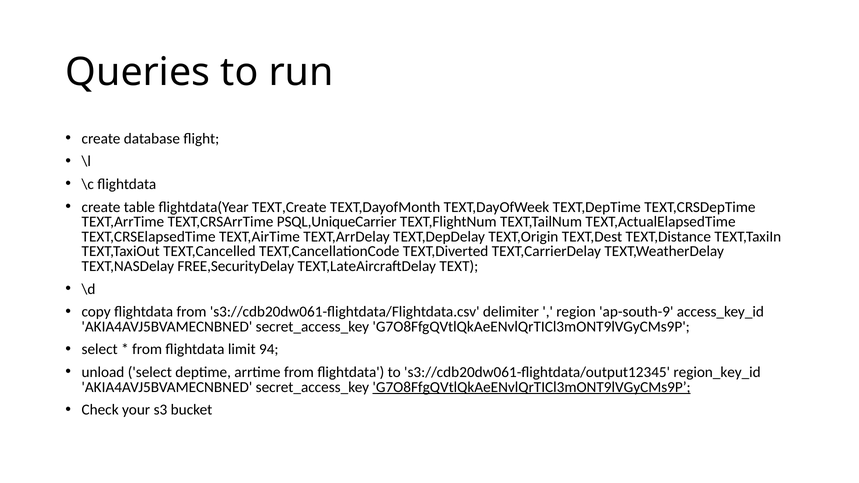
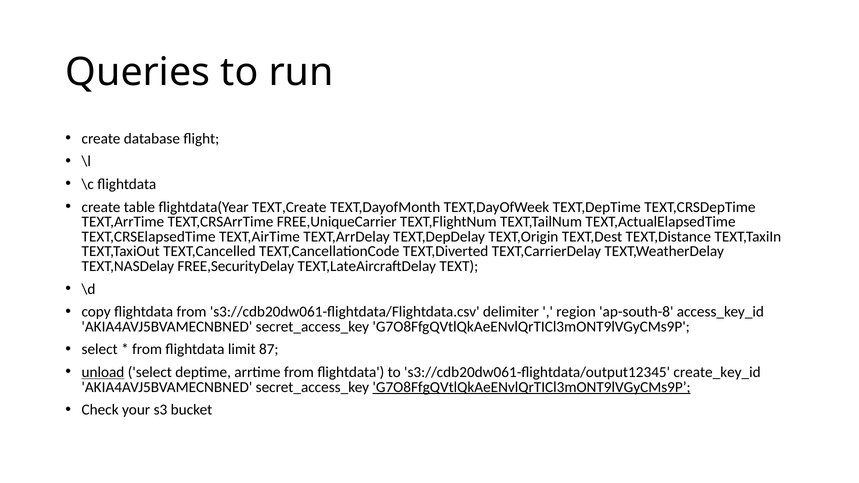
PSQL,UniqueCarrier: PSQL,UniqueCarrier -> FREE,UniqueCarrier
ap-south-9: ap-south-9 -> ap-south-8
94: 94 -> 87
unload underline: none -> present
region_key_id: region_key_id -> create_key_id
